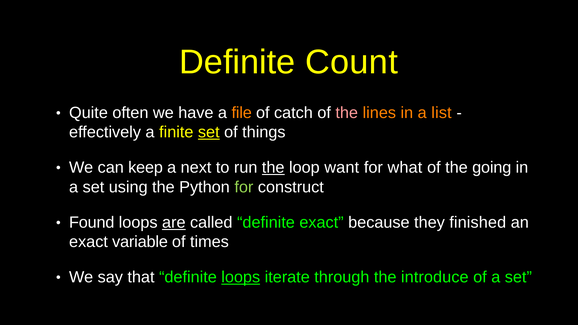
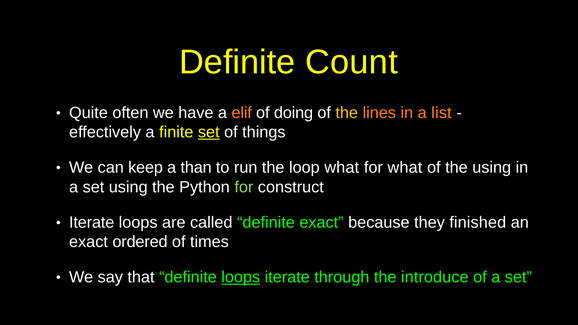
file: file -> elif
catch: catch -> doing
the at (347, 113) colour: pink -> yellow
next: next -> than
the at (273, 168) underline: present -> none
loop want: want -> what
the going: going -> using
Found at (92, 222): Found -> Iterate
are underline: present -> none
variable: variable -> ordered
